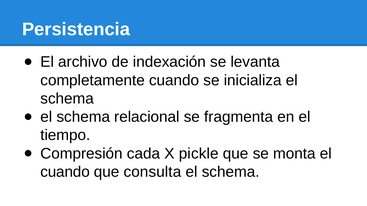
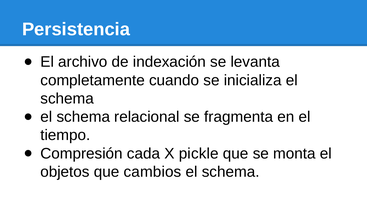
cuando at (65, 172): cuando -> objetos
consulta: consulta -> cambios
